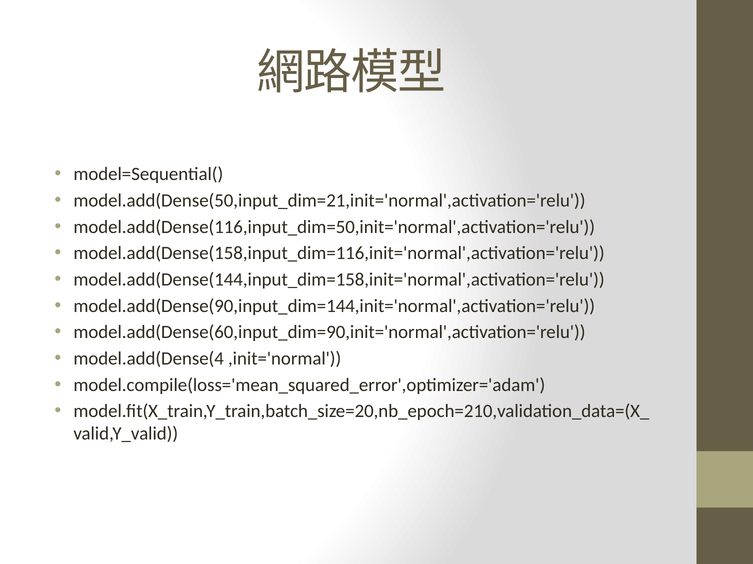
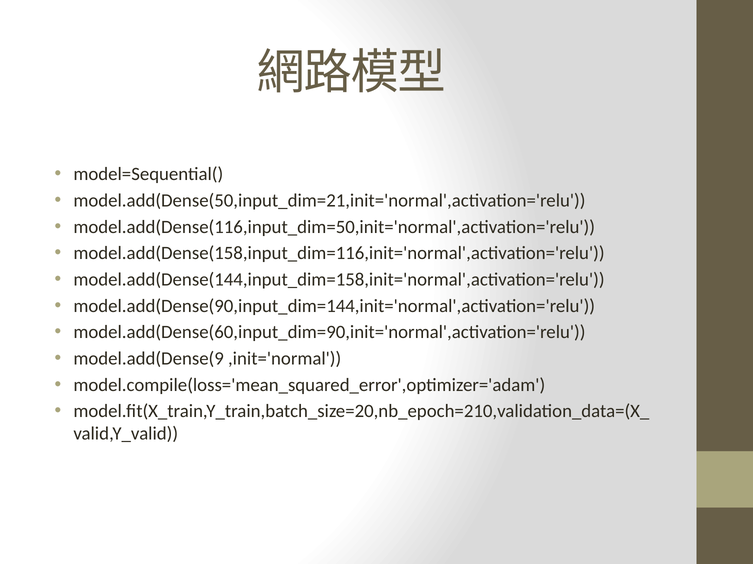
model.add(Dense(4: model.add(Dense(4 -> model.add(Dense(9
